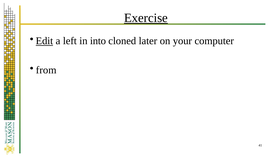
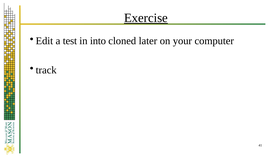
Edit underline: present -> none
left: left -> test
from: from -> track
